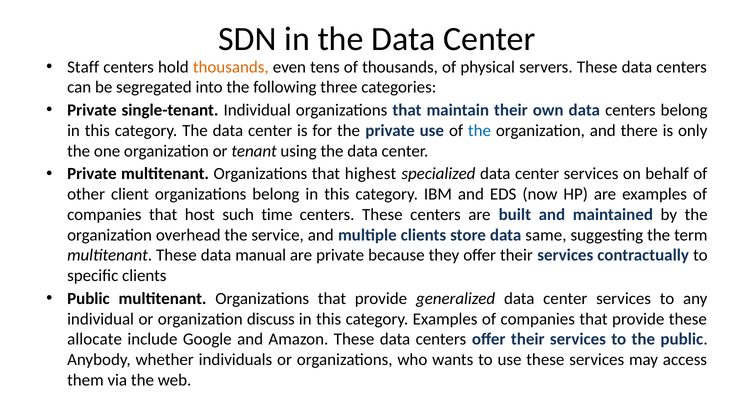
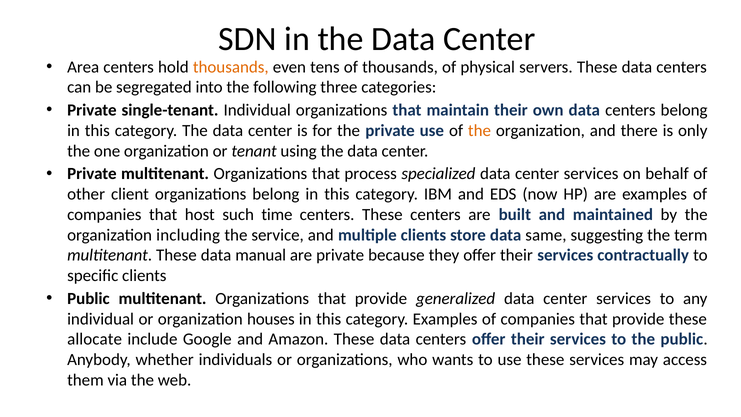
Staff: Staff -> Area
the at (480, 131) colour: blue -> orange
highest: highest -> process
overhead: overhead -> including
discuss: discuss -> houses
